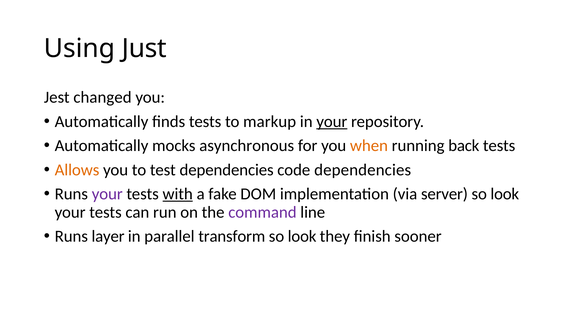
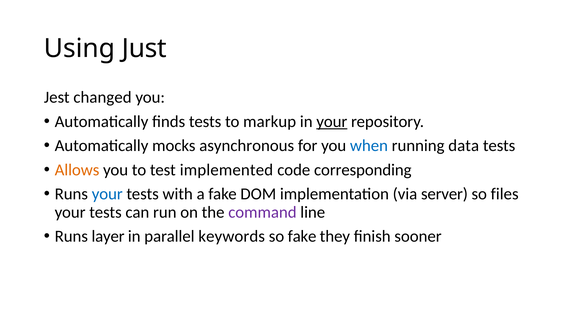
when colour: orange -> blue
back: back -> data
test dependencies: dependencies -> implemented
code dependencies: dependencies -> corresponding
your at (107, 194) colour: purple -> blue
with underline: present -> none
look at (505, 194): look -> files
transform: transform -> keywords
look at (302, 236): look -> fake
